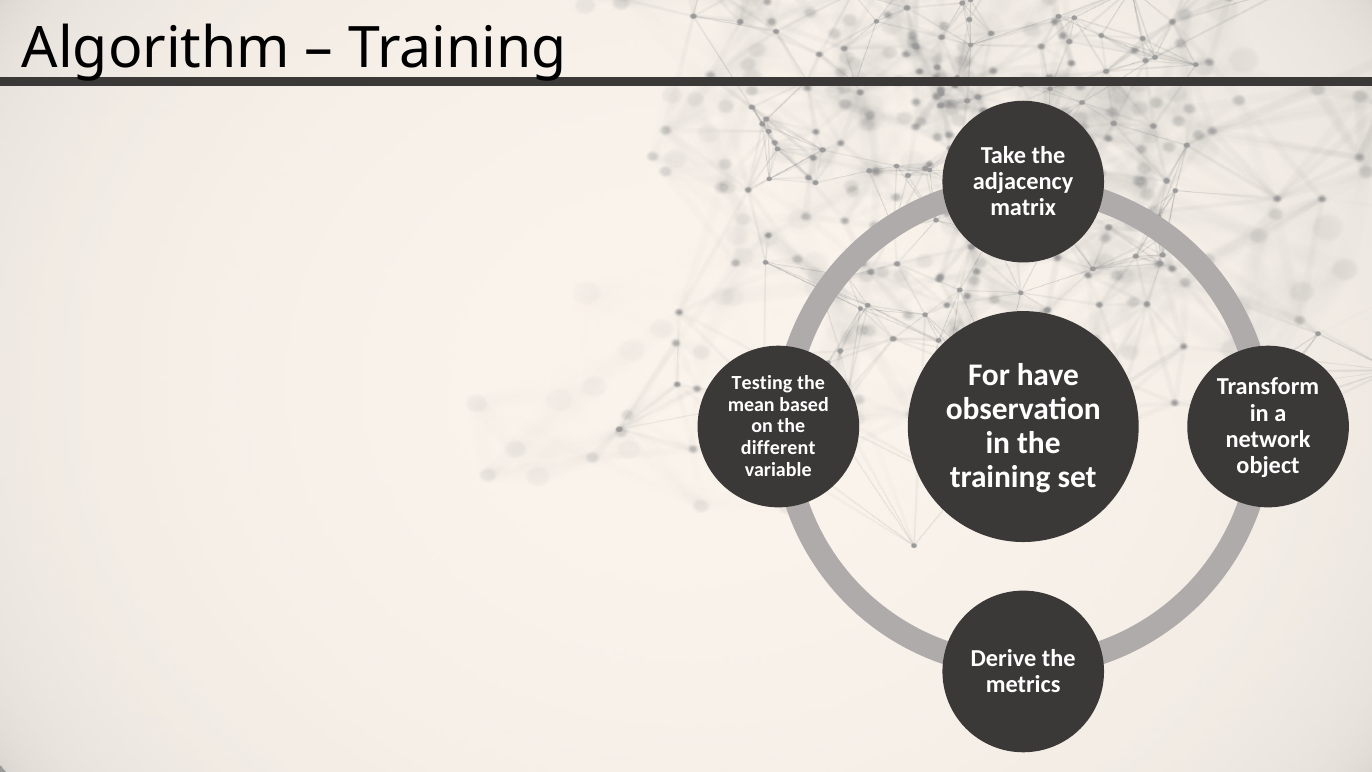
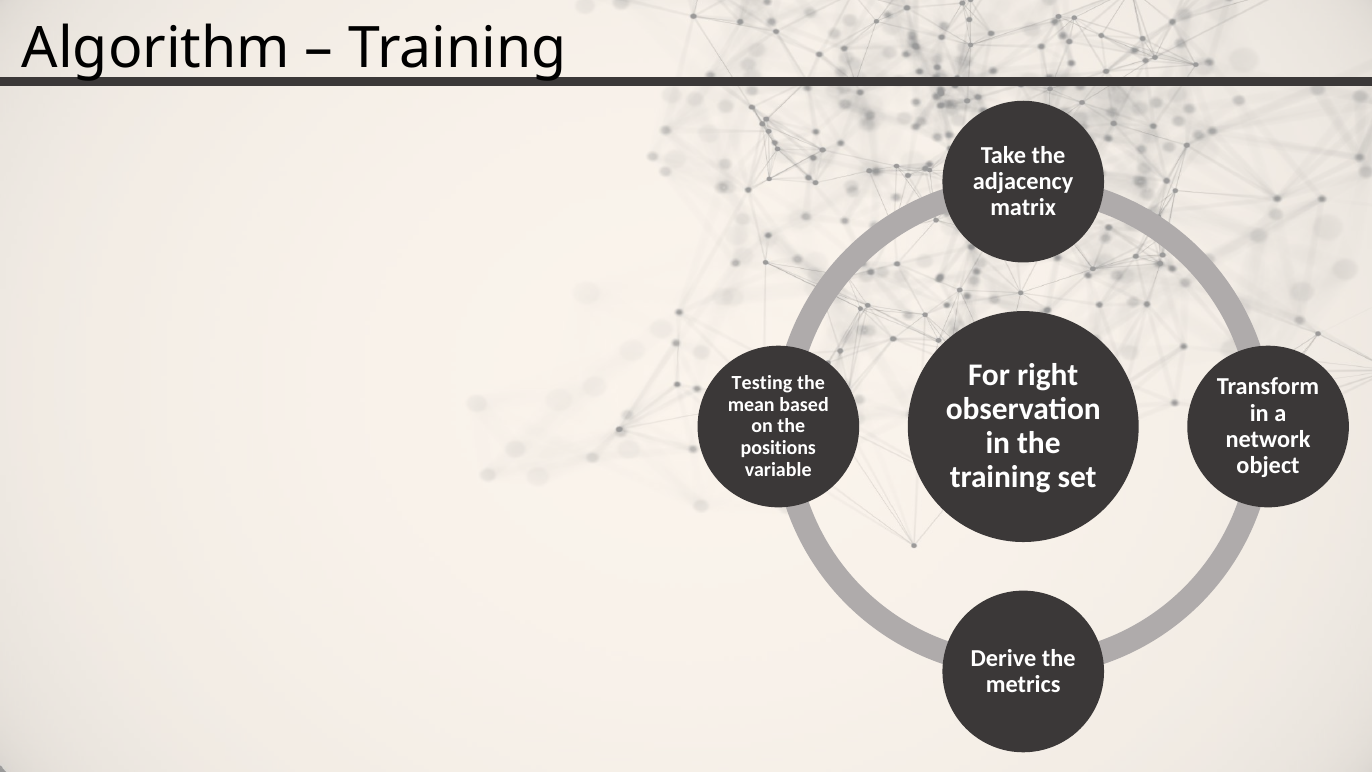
For have: have -> right
different: different -> positions
